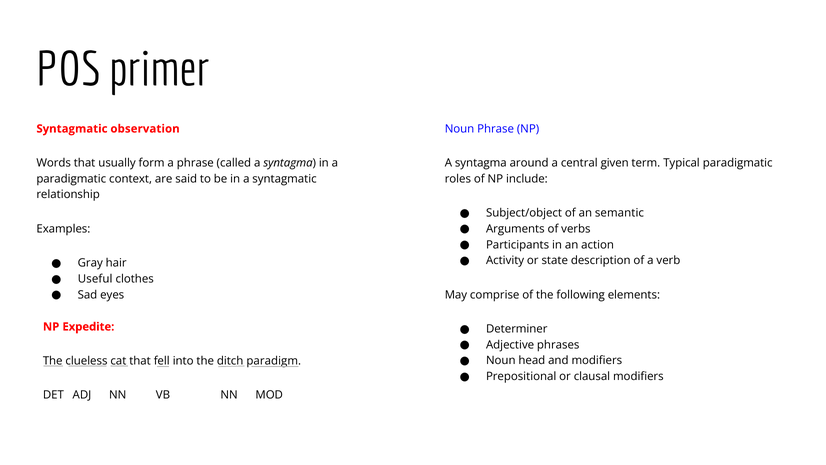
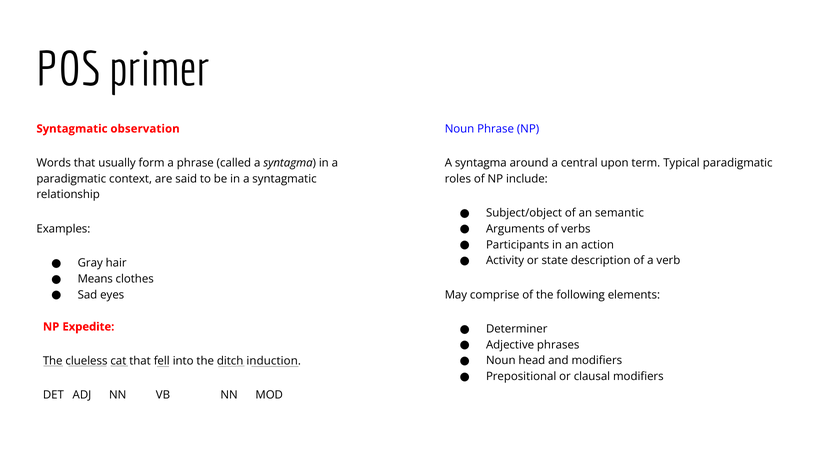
given: given -> upon
Useful: Useful -> Means
paradigm: paradigm -> induction
